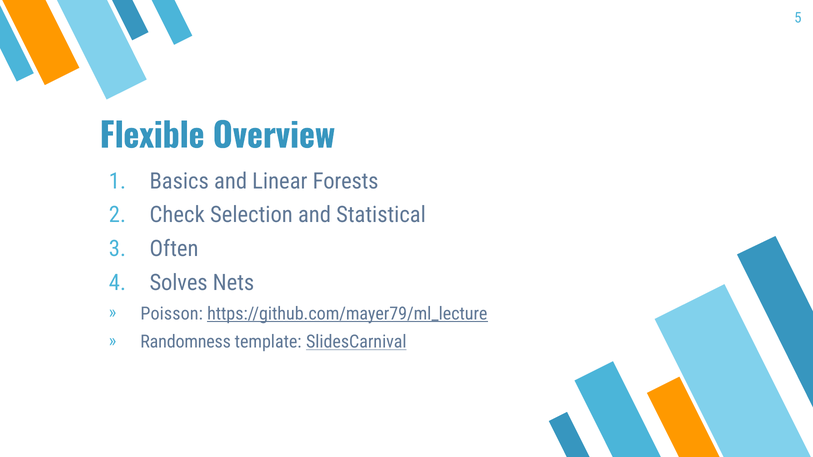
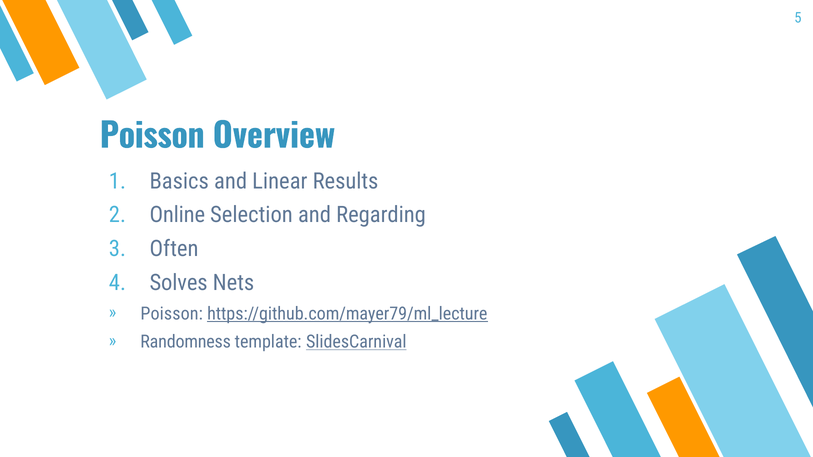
Flexible at (152, 137): Flexible -> Poisson
Forests: Forests -> Results
Check: Check -> Online
Statistical: Statistical -> Regarding
